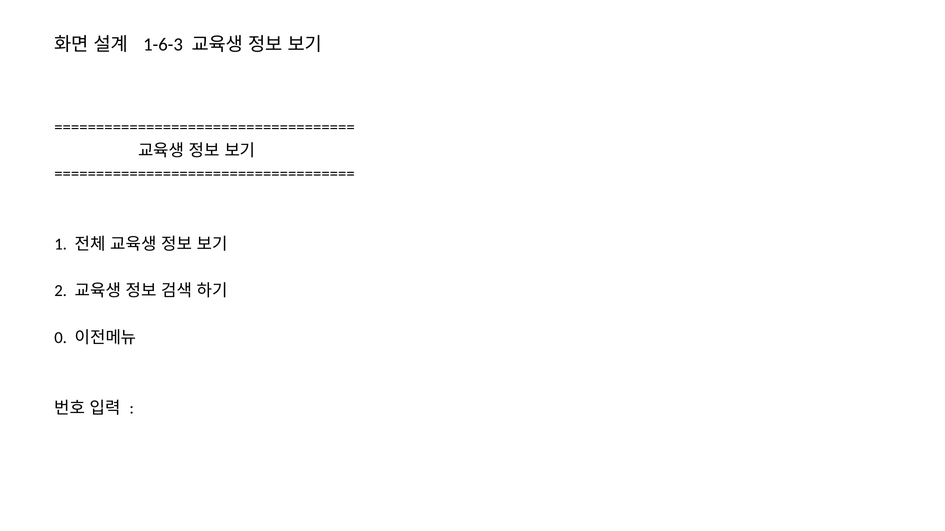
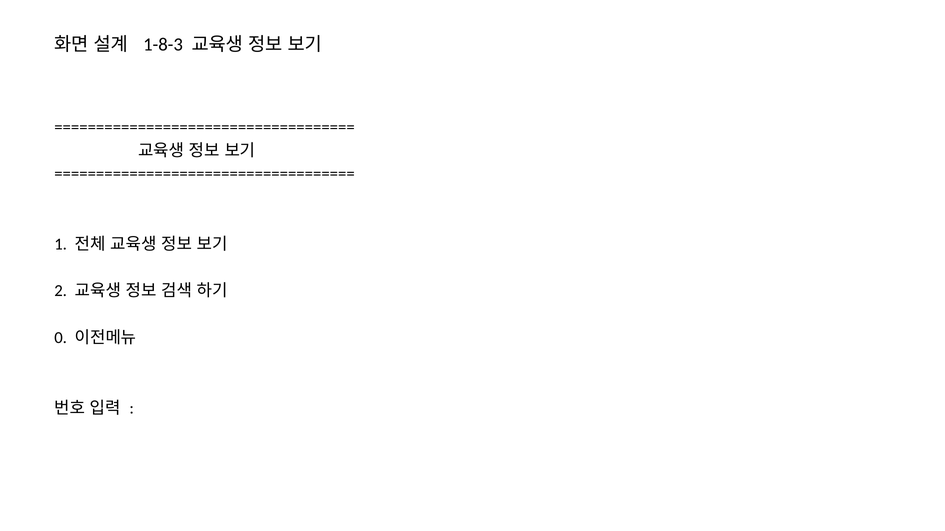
1-6-3: 1-6-3 -> 1-8-3
